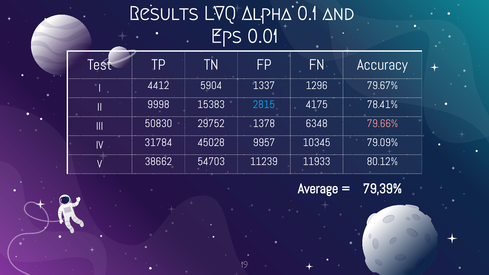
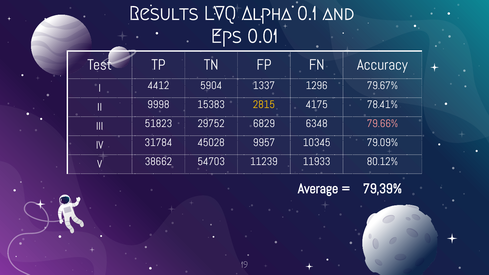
2815 colour: light blue -> yellow
50830: 50830 -> 51823
1378: 1378 -> 6829
